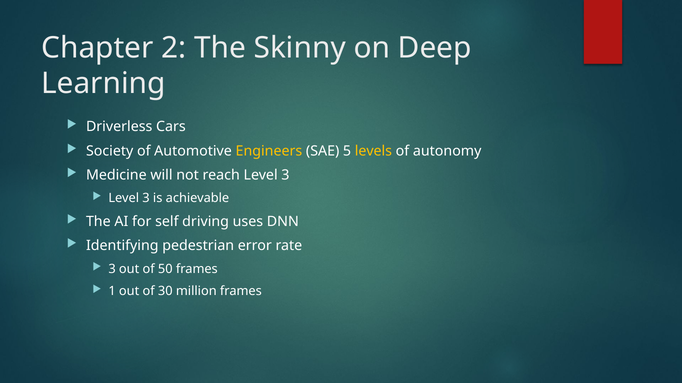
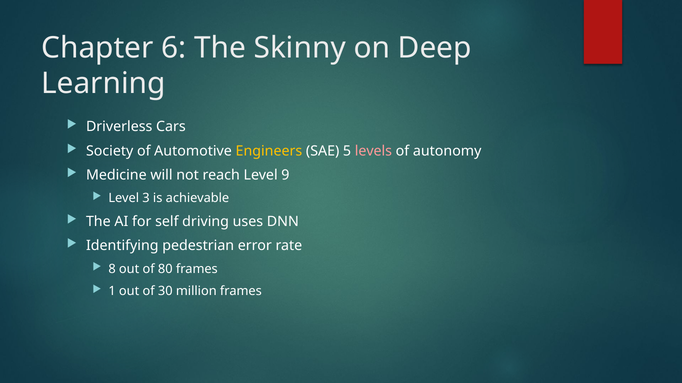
2: 2 -> 6
levels colour: yellow -> pink
reach Level 3: 3 -> 9
3 at (112, 269): 3 -> 8
50: 50 -> 80
